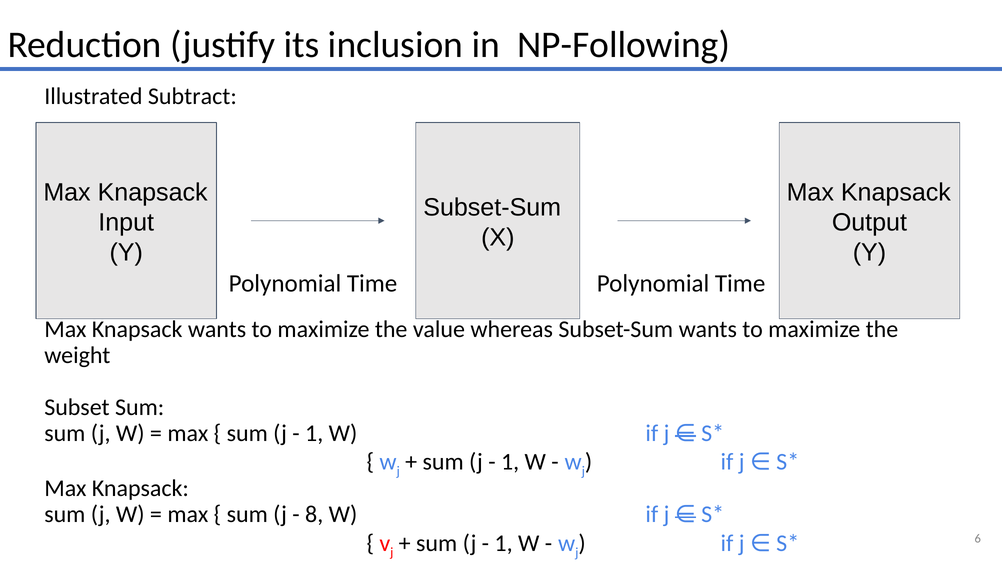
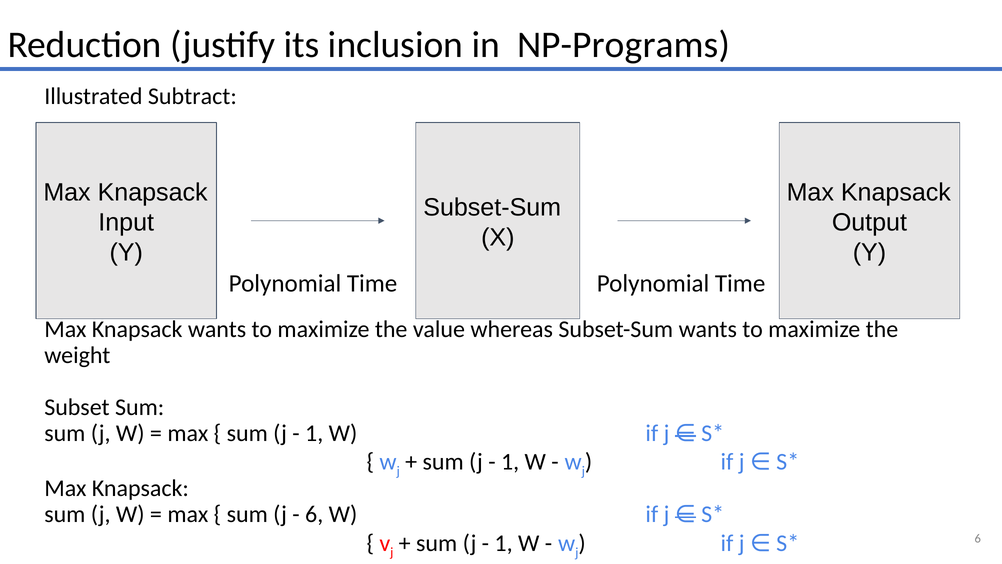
NP-Following: NP-Following -> NP-Programs
8 at (314, 514): 8 -> 6
